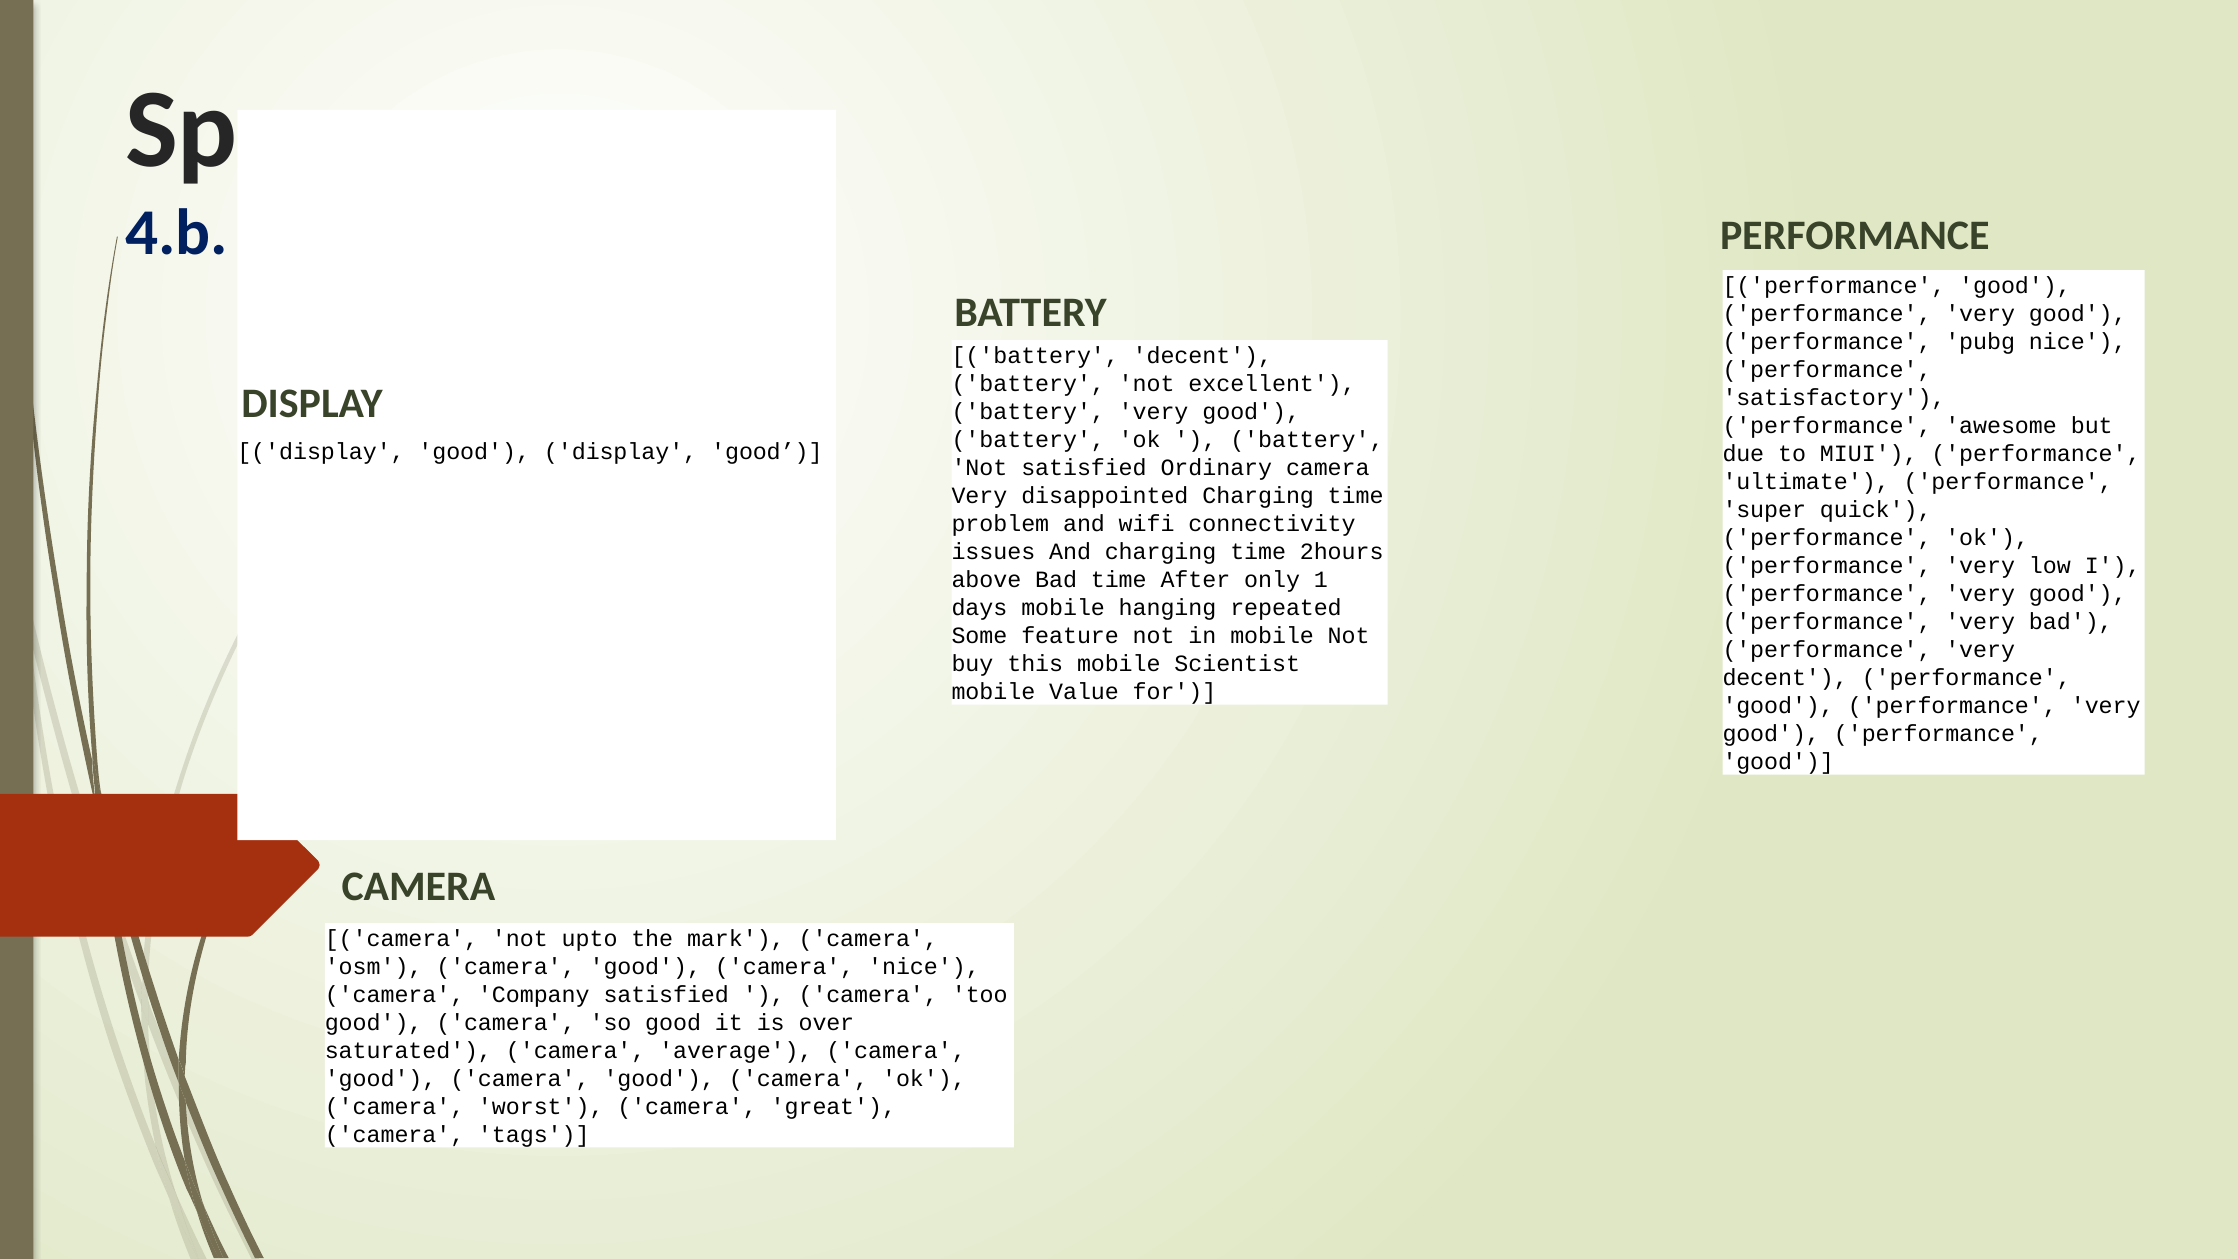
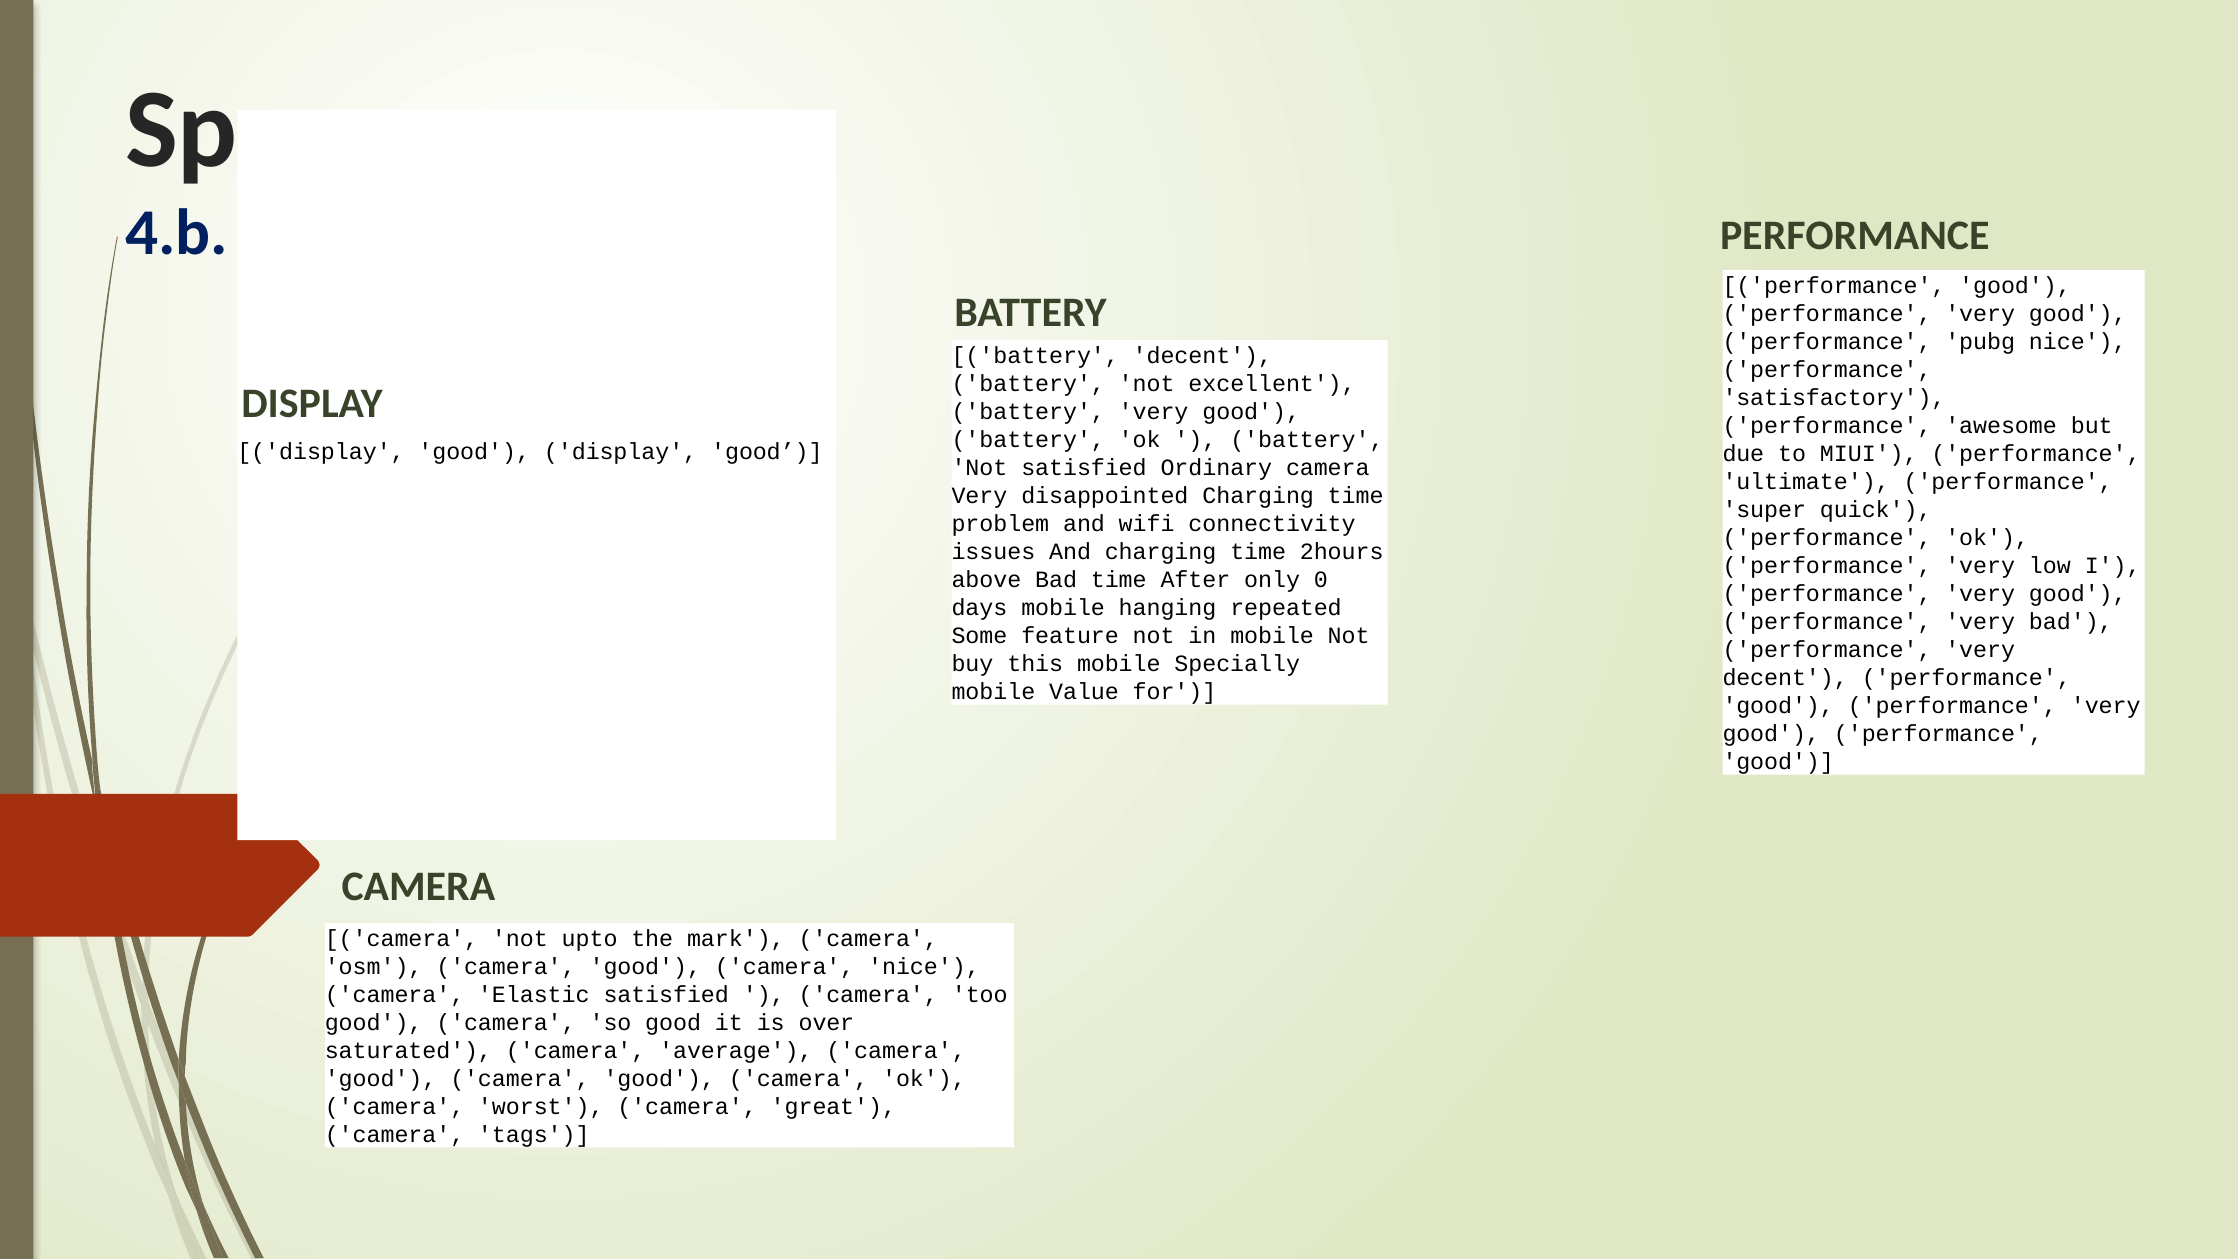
1: 1 -> 0
Scientist: Scientist -> Specially
Company: Company -> Elastic
